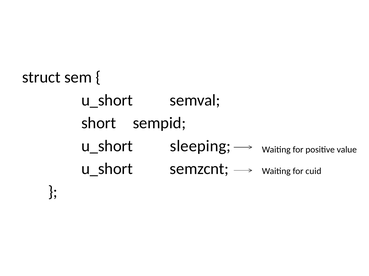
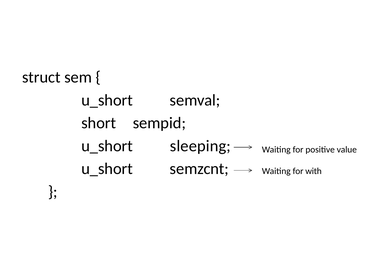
cuid: cuid -> with
